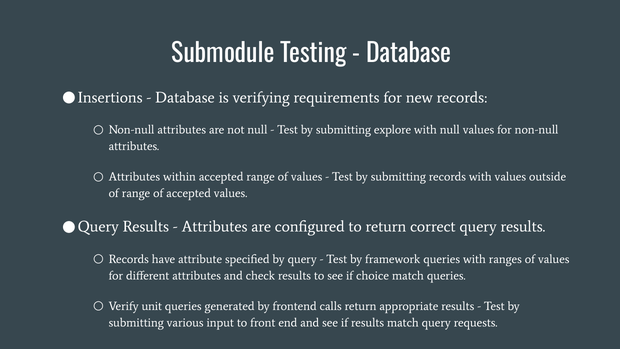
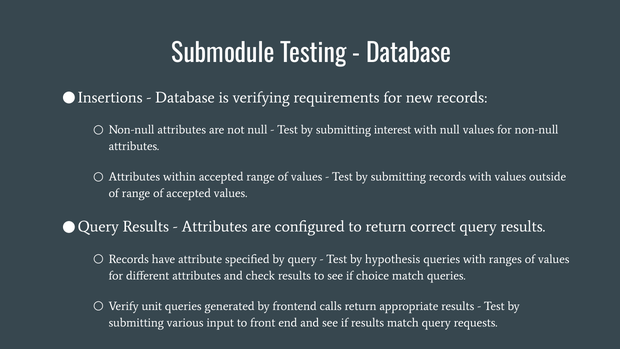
explore: explore -> interest
framework: framework -> hypothesis
